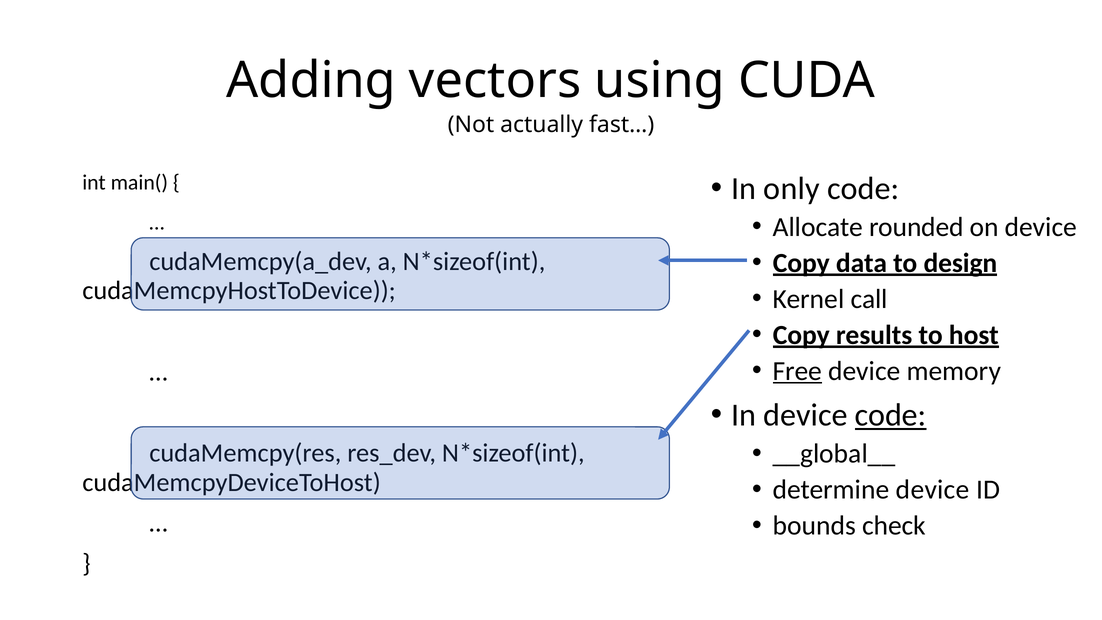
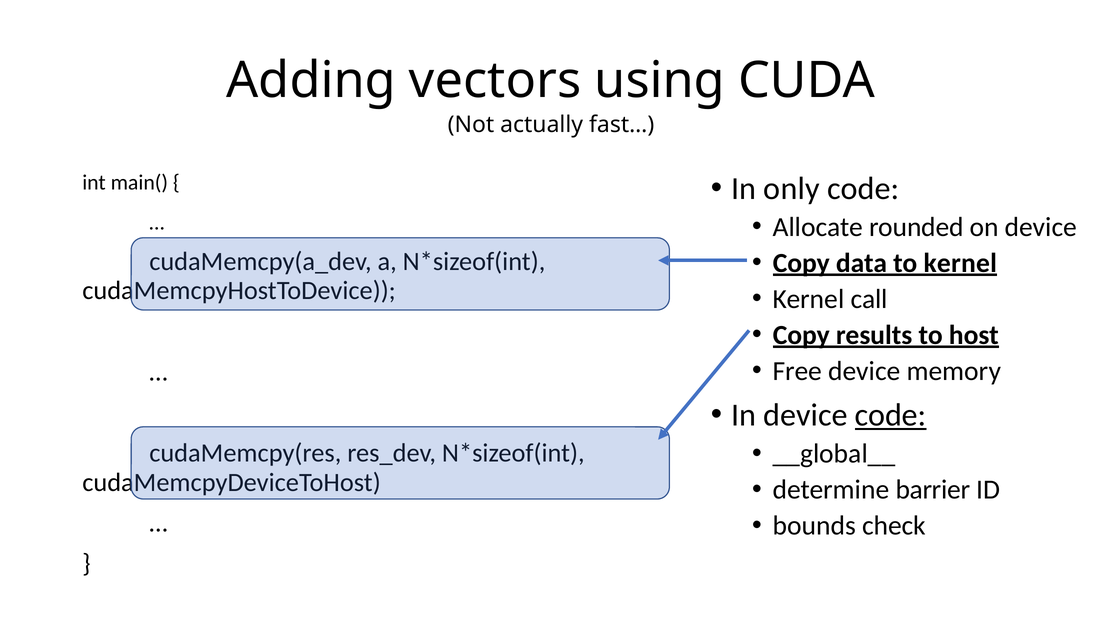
to design: design -> kernel
Free underline: present -> none
determine device: device -> barrier
